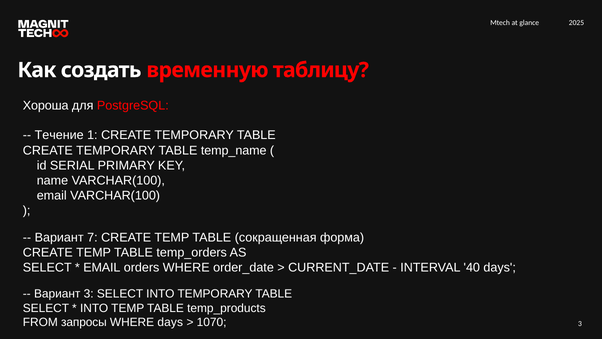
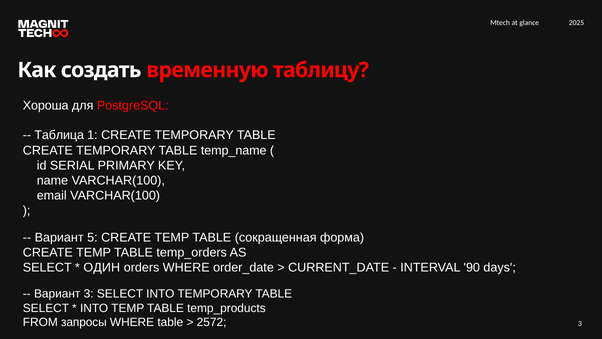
Течение: Течение -> Таблица
7: 7 -> 5
EMAIL at (102, 267): EMAIL -> ОДИН
40: 40 -> 90
WHERE days: days -> table
1070: 1070 -> 2572
